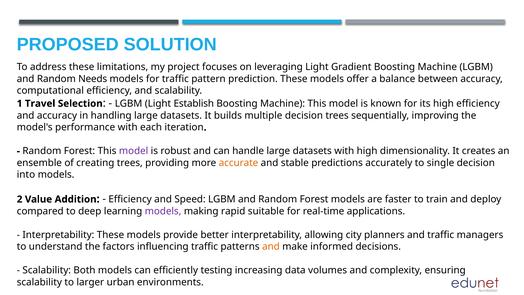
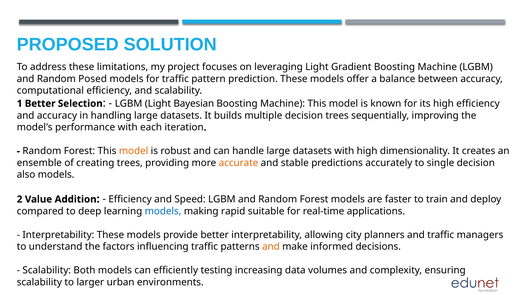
Needs: Needs -> Posed
1 Travel: Travel -> Better
Establish: Establish -> Bayesian
model at (134, 151) colour: purple -> orange
into: into -> also
models at (163, 211) colour: purple -> blue
